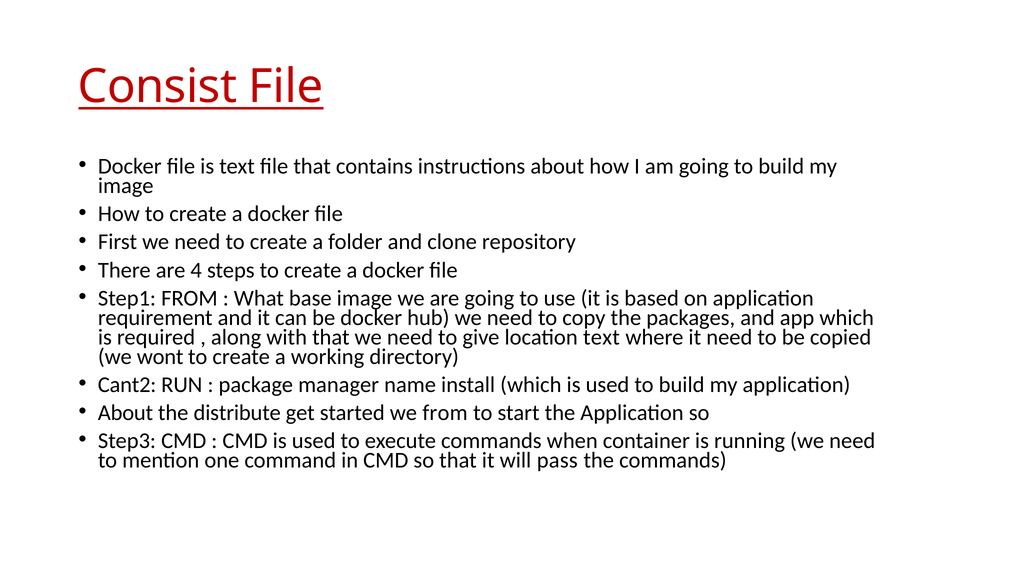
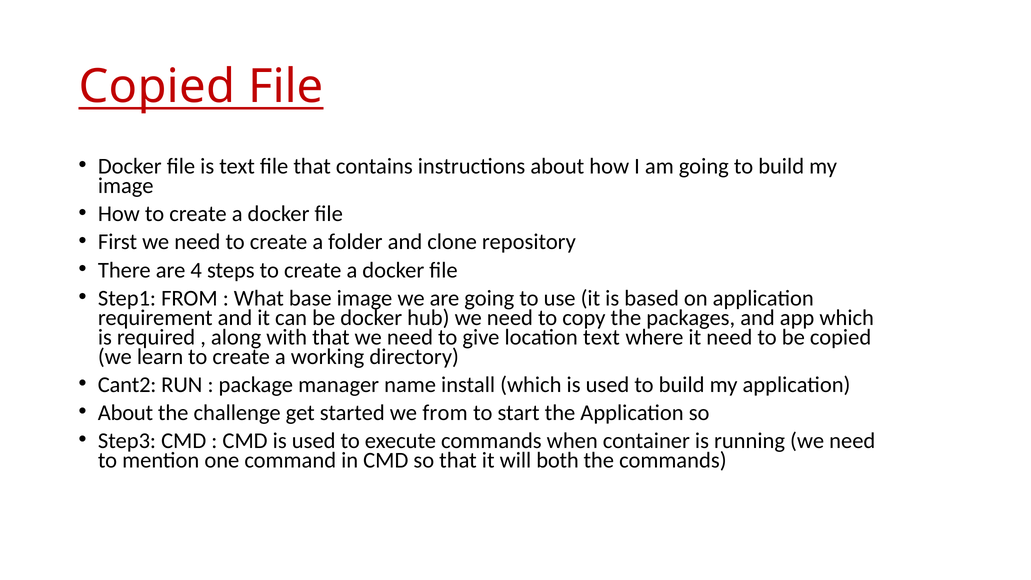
Consist at (157, 87): Consist -> Copied
wont: wont -> learn
distribute: distribute -> challenge
pass: pass -> both
